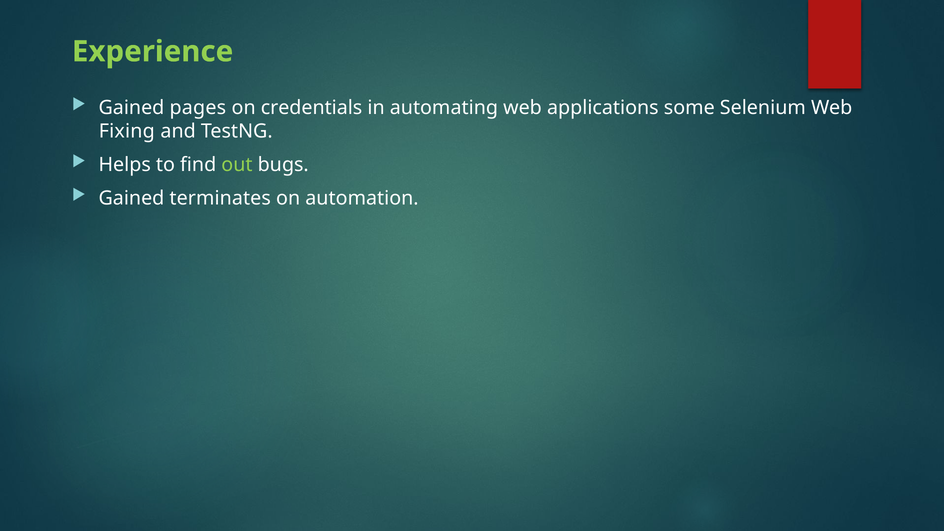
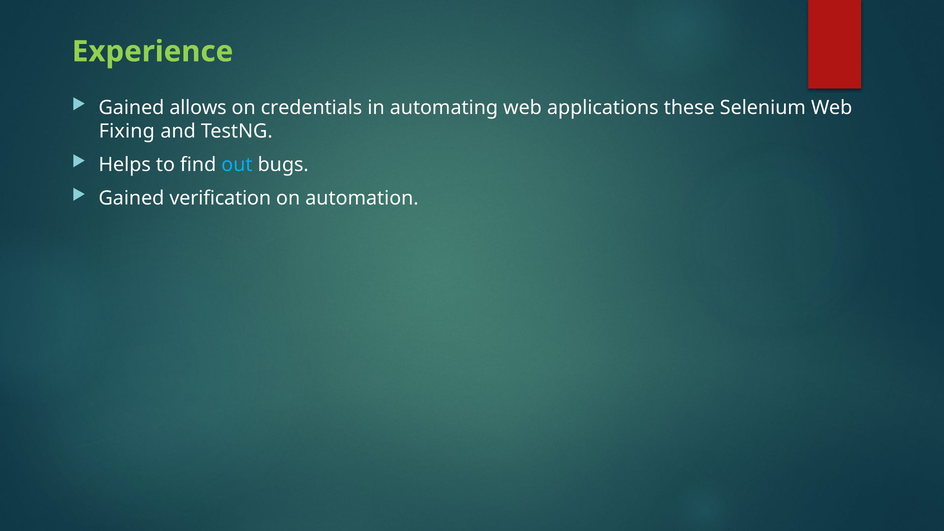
pages: pages -> allows
some: some -> these
out colour: light green -> light blue
terminates: terminates -> verification
